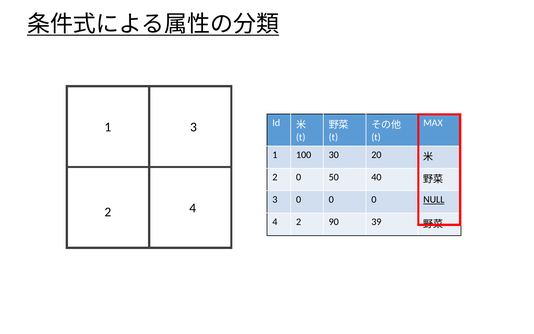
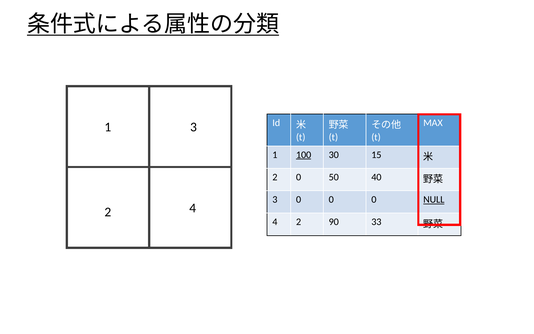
100 underline: none -> present
20: 20 -> 15
39: 39 -> 33
